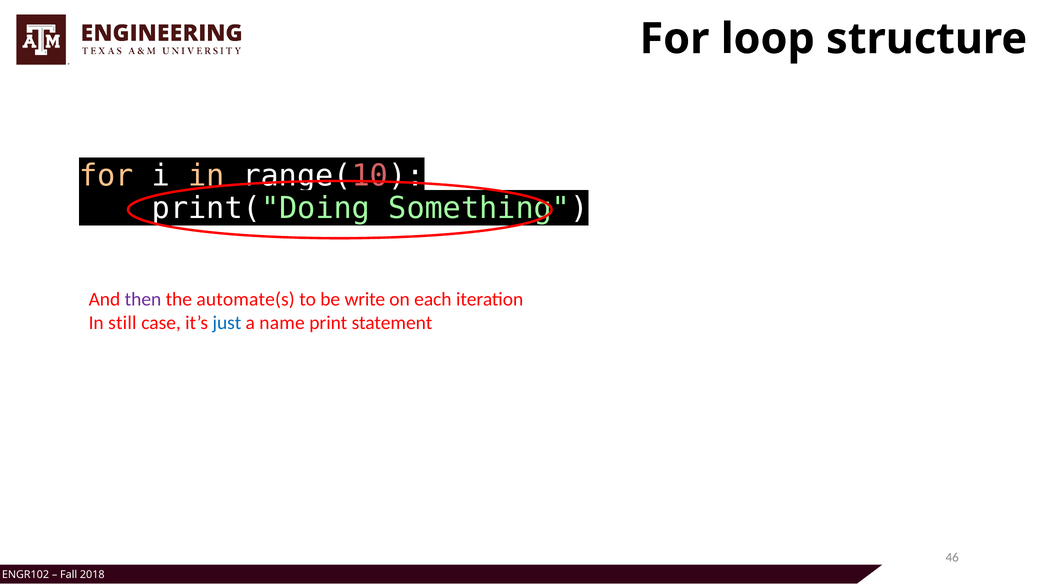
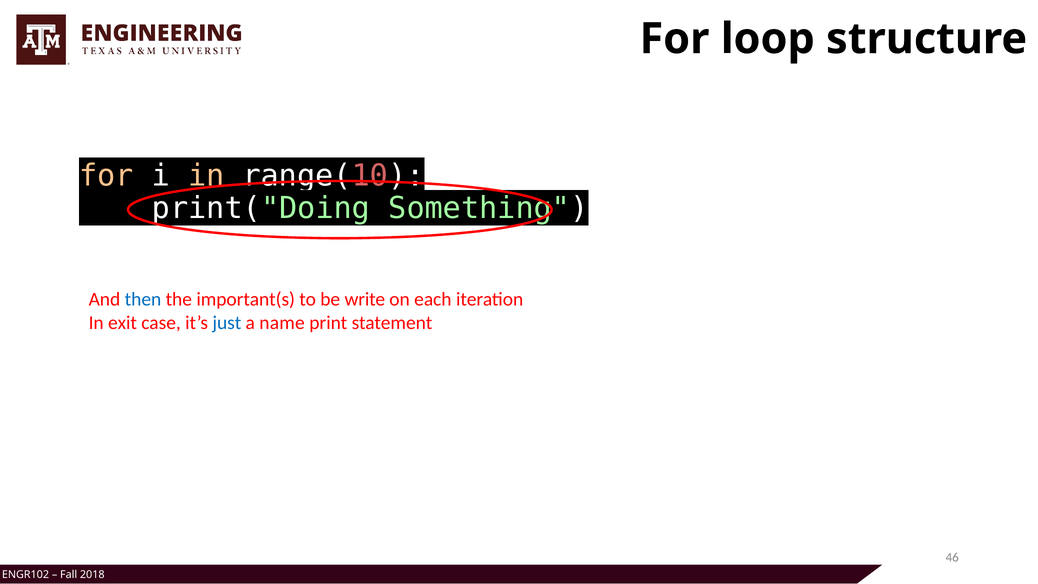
then colour: purple -> blue
automate(s: automate(s -> important(s
still: still -> exit
